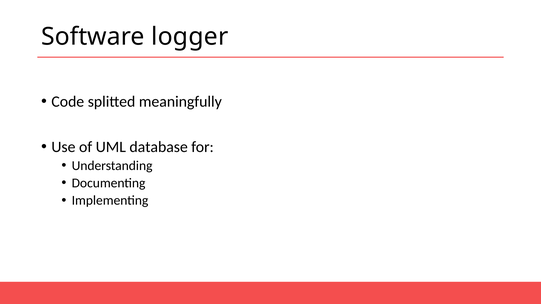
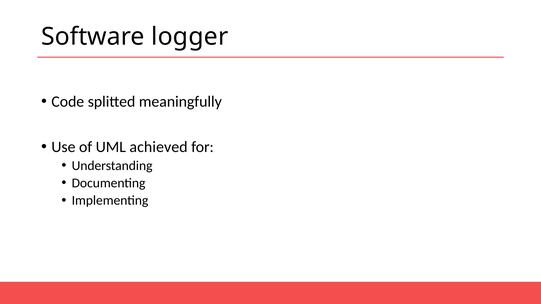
database: database -> achieved
